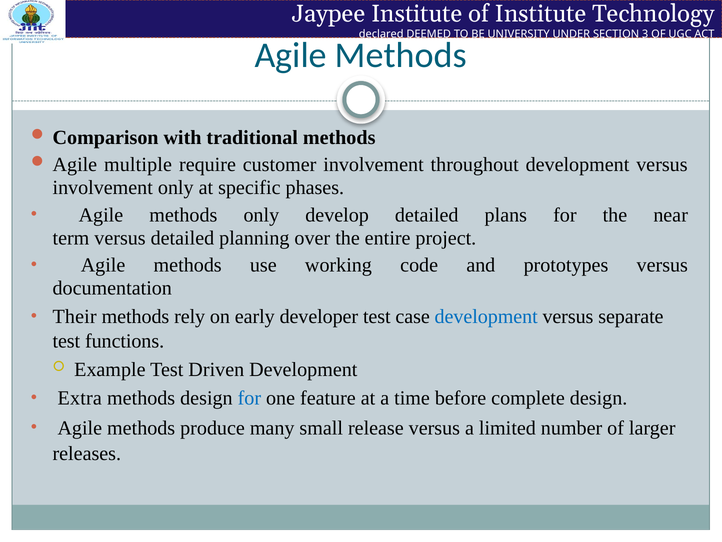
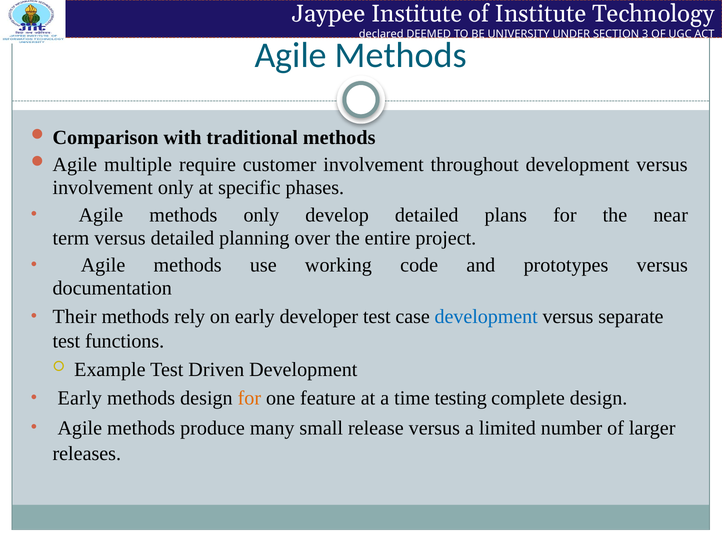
Extra at (80, 398): Extra -> Early
for at (249, 398) colour: blue -> orange
before: before -> testing
